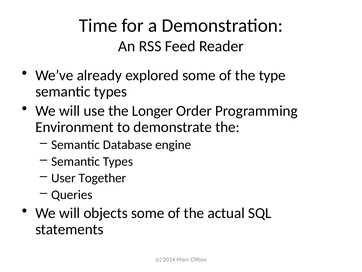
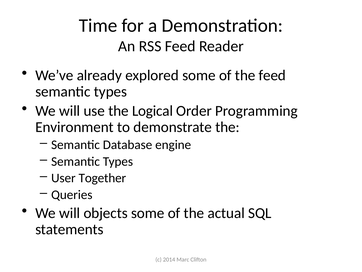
the type: type -> feed
Longer: Longer -> Logical
